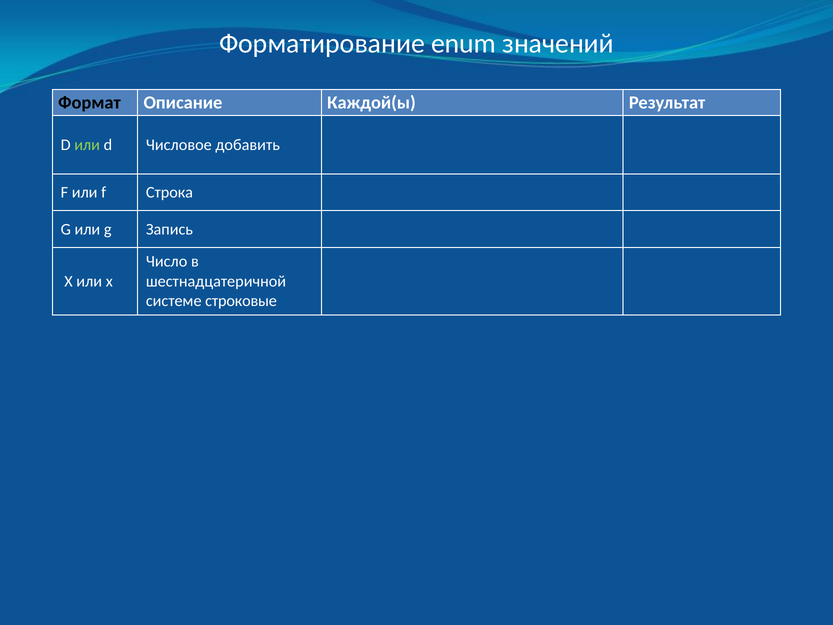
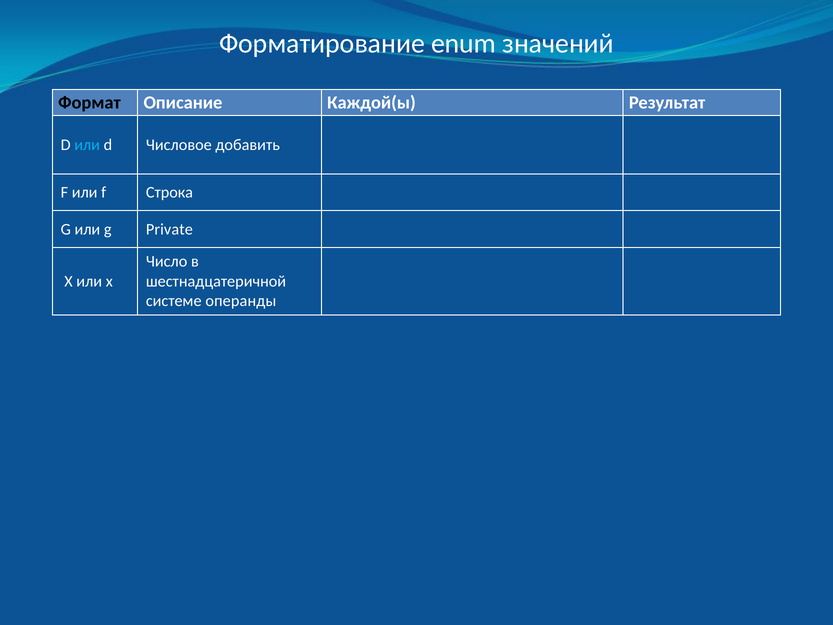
или at (87, 145) colour: light green -> light blue
Запись: Запись -> Private
строковые: строковые -> операнды
